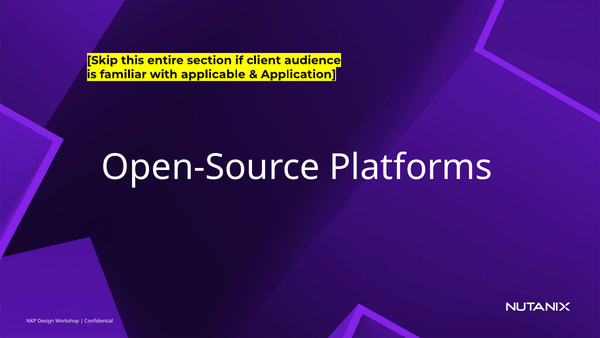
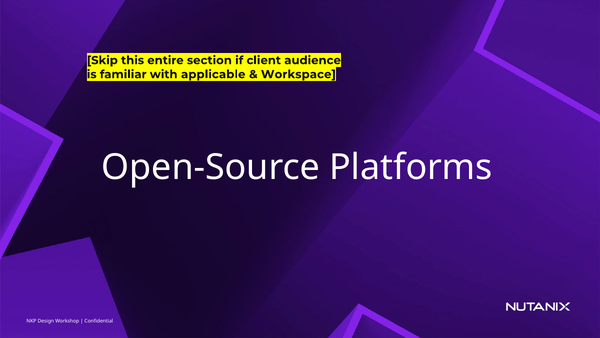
Application: Application -> Workspace
